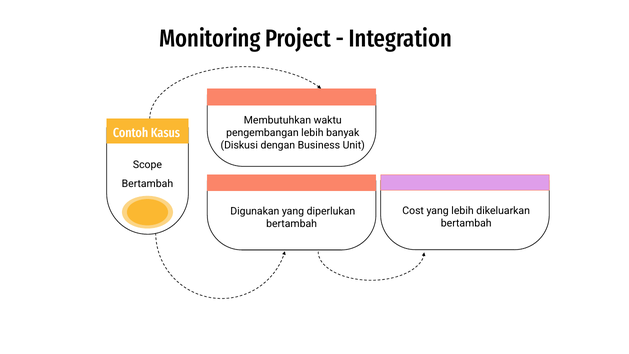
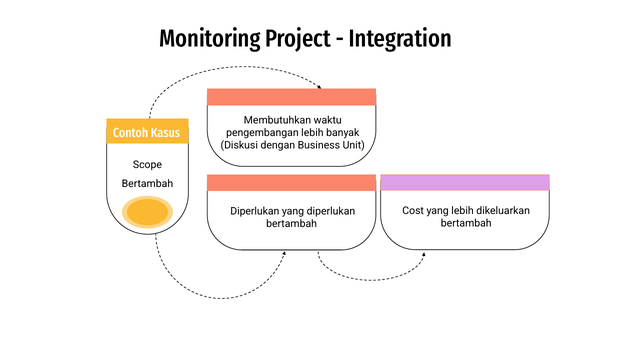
Digunakan at (255, 211): Digunakan -> Diperlukan
